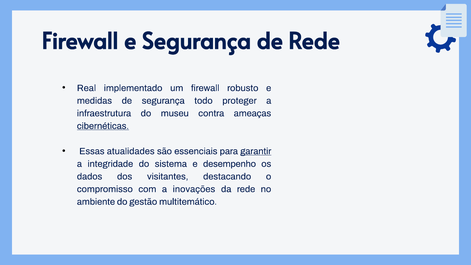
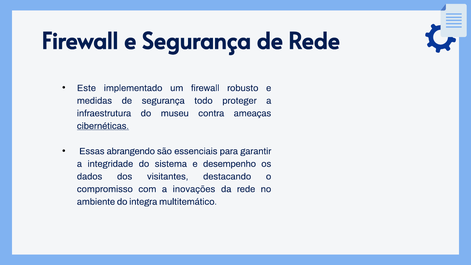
Real: Real -> Este
atualidades: atualidades -> abrangendo
garantir underline: present -> none
gestão: gestão -> integra
